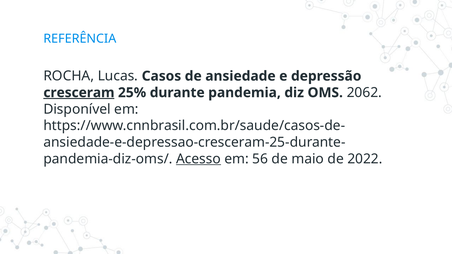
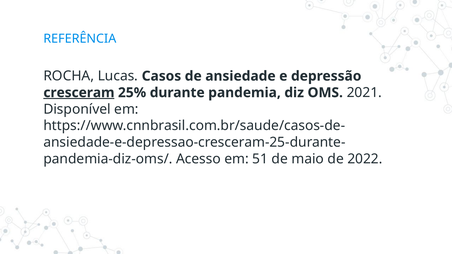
2062: 2062 -> 2021
Acesso underline: present -> none
56: 56 -> 51
